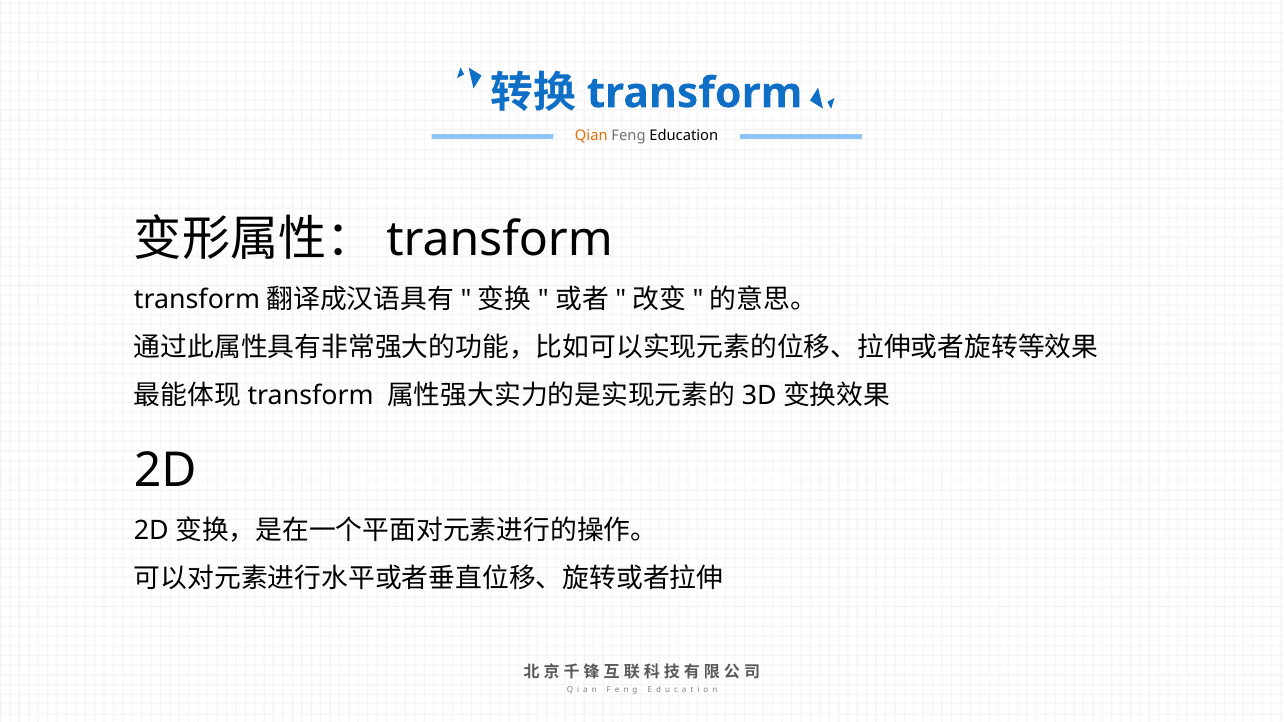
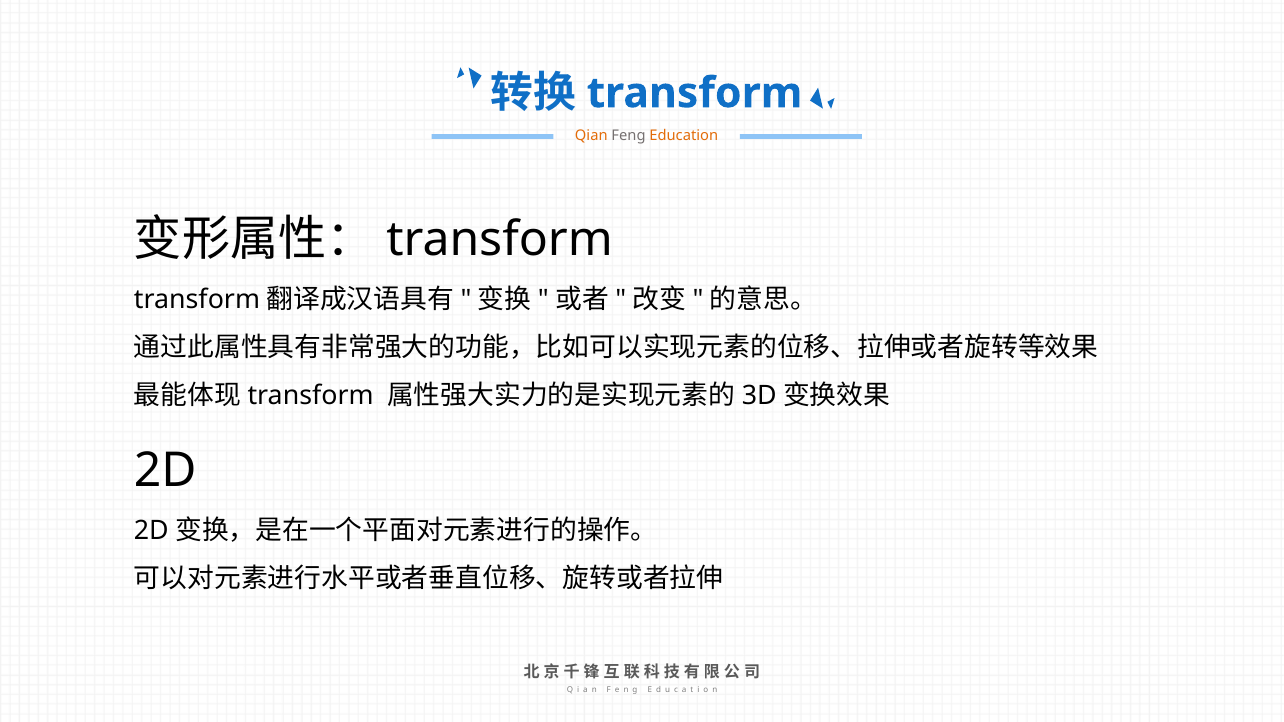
Education colour: black -> orange
